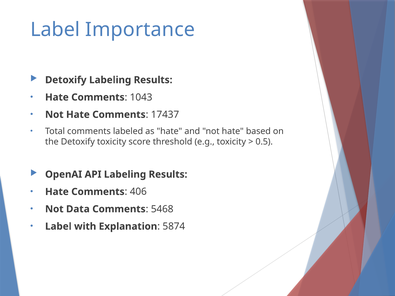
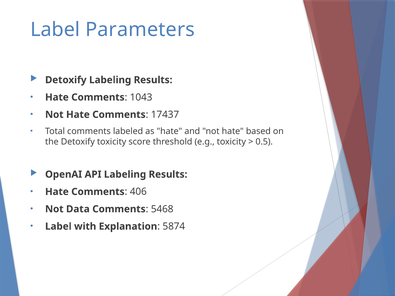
Importance: Importance -> Parameters
